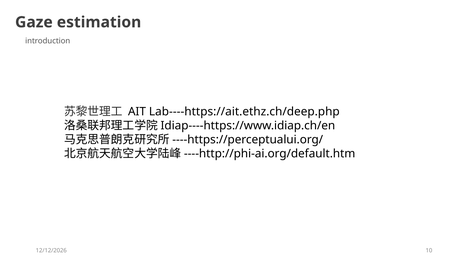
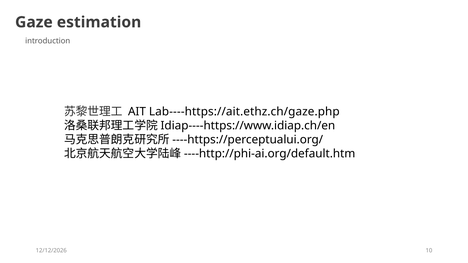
Lab----https://ait.ethz.ch/deep.php: Lab----https://ait.ethz.ch/deep.php -> Lab----https://ait.ethz.ch/gaze.php
